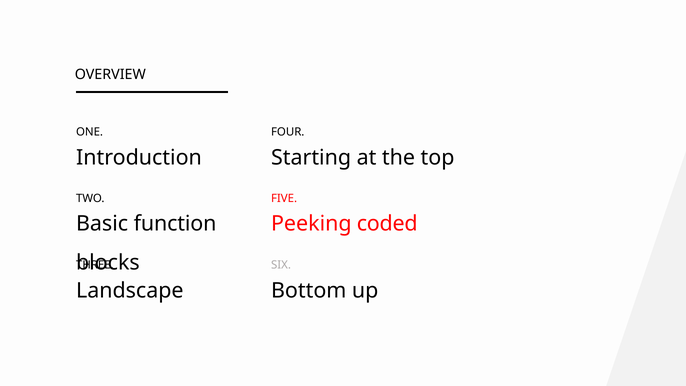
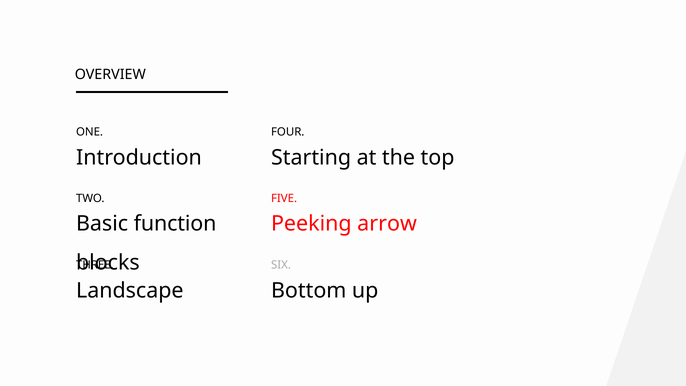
coded: coded -> arrow
